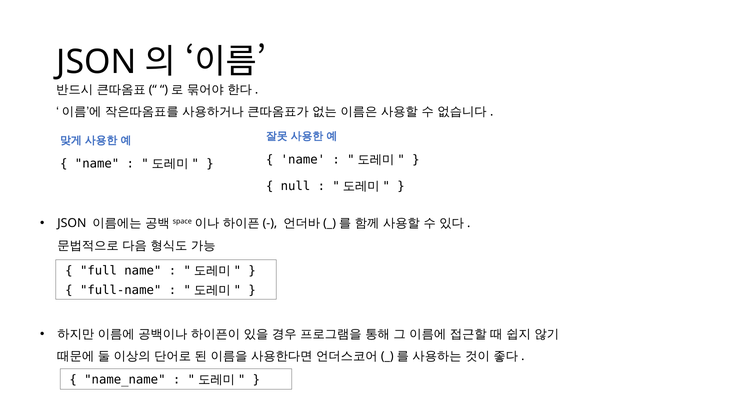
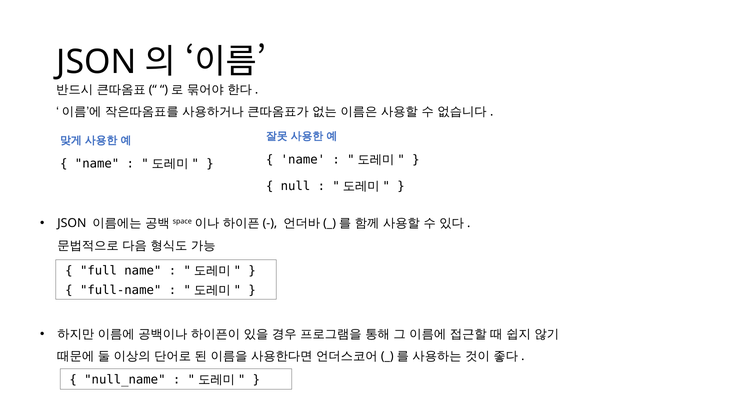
name_name: name_name -> null_name
